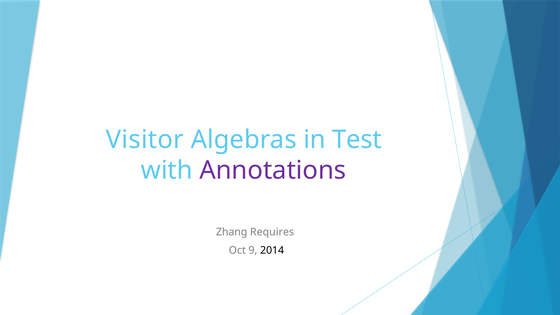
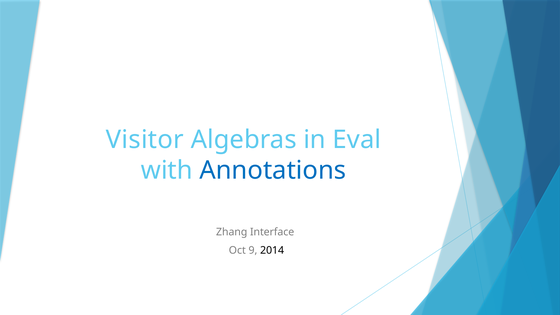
Test: Test -> Eval
Annotations colour: purple -> blue
Requires: Requires -> Interface
